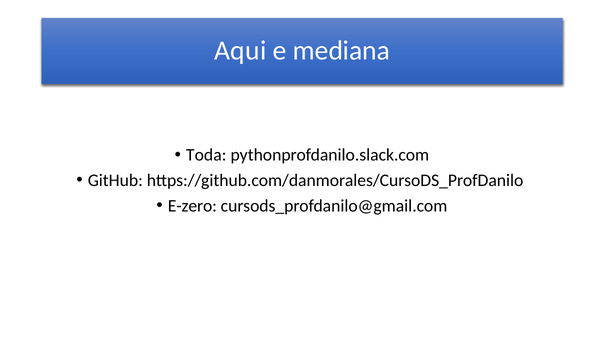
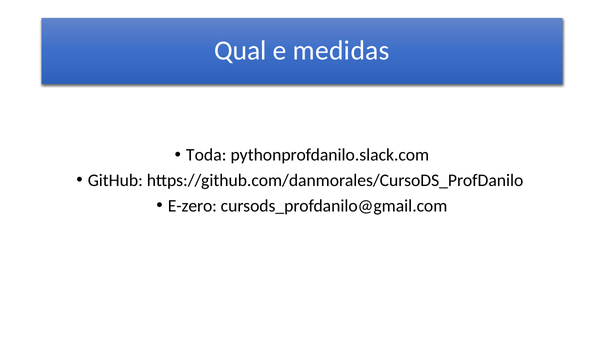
Aqui: Aqui -> Qual
mediana: mediana -> medidas
